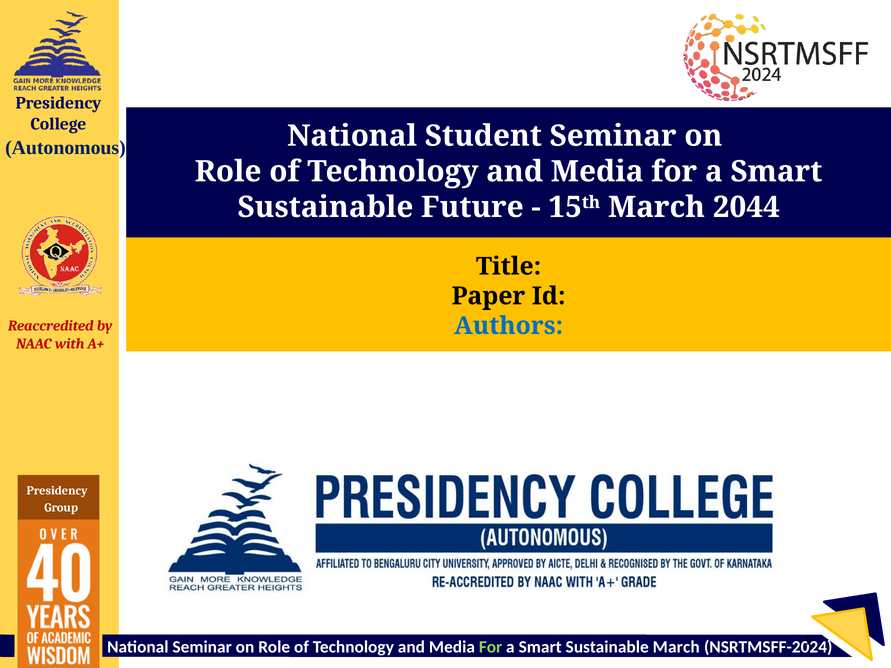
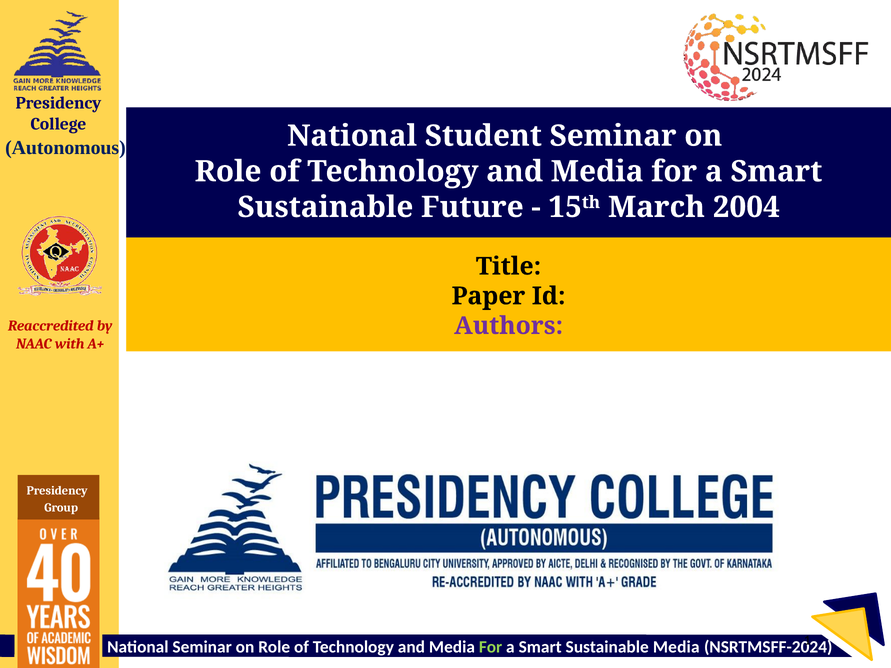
2044: 2044 -> 2004
Authors colour: blue -> purple
Sustainable March: March -> Media
